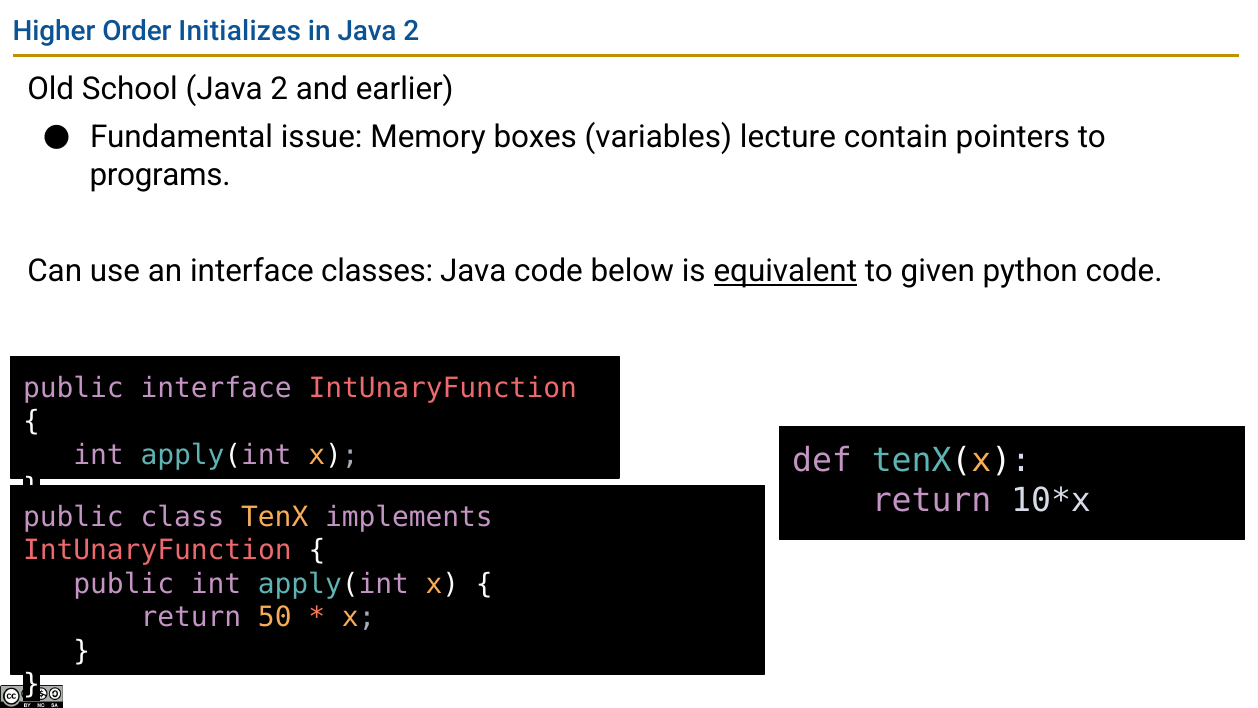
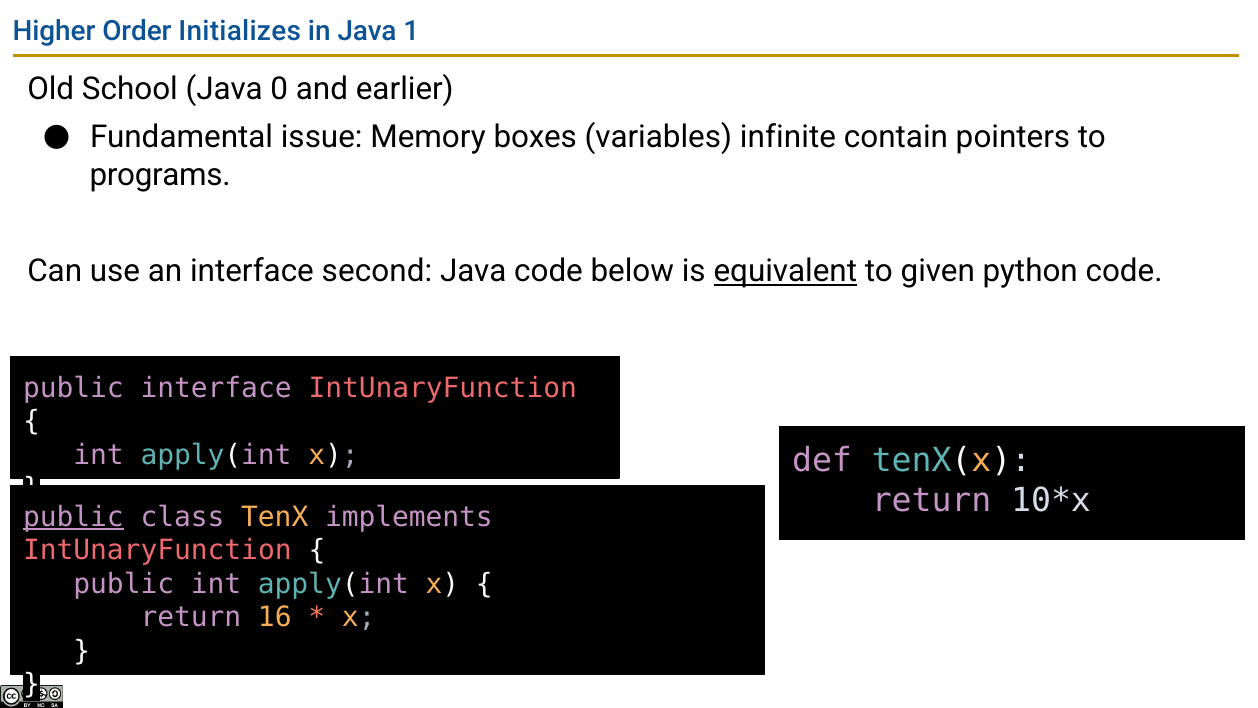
in Java 2: 2 -> 1
School Java 2: 2 -> 0
lecture: lecture -> infinite
classes: classes -> second
public at (73, 517) underline: none -> present
50: 50 -> 16
